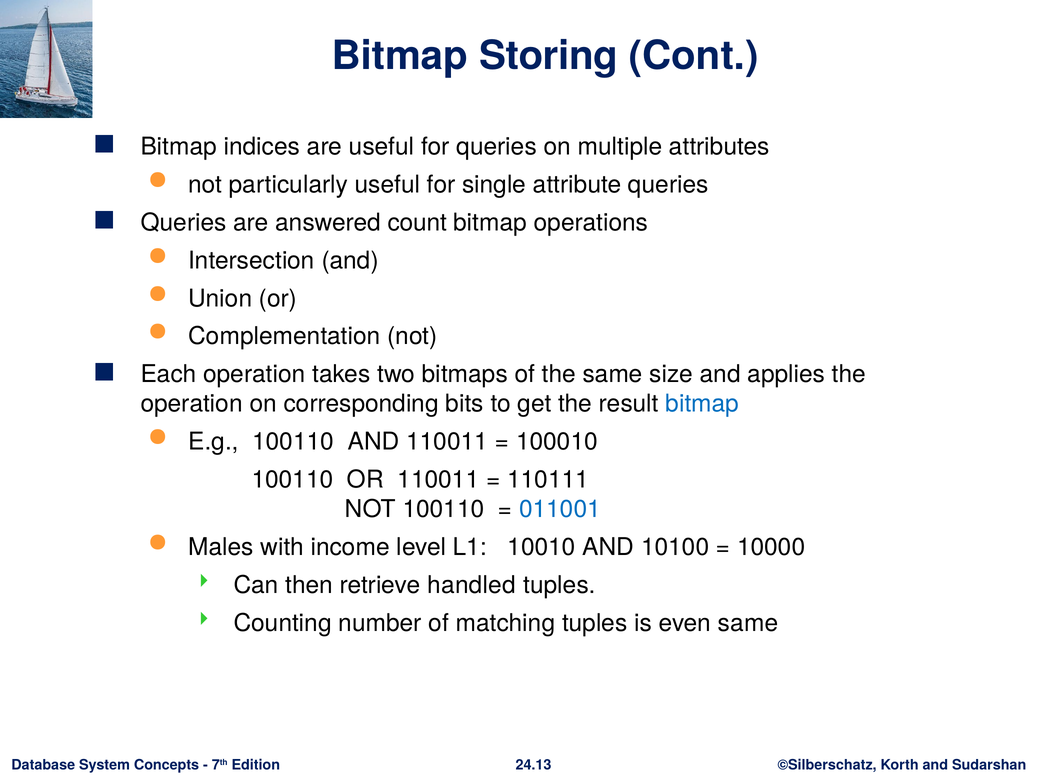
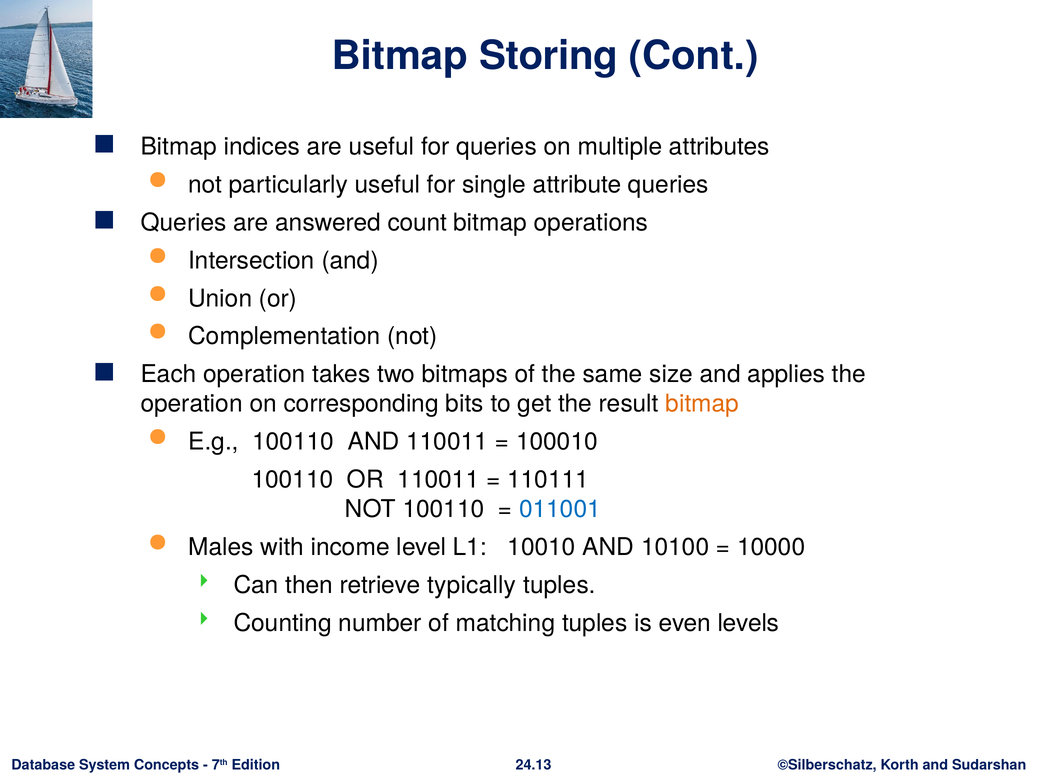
bitmap at (702, 404) colour: blue -> orange
handled: handled -> typically
even same: same -> levels
